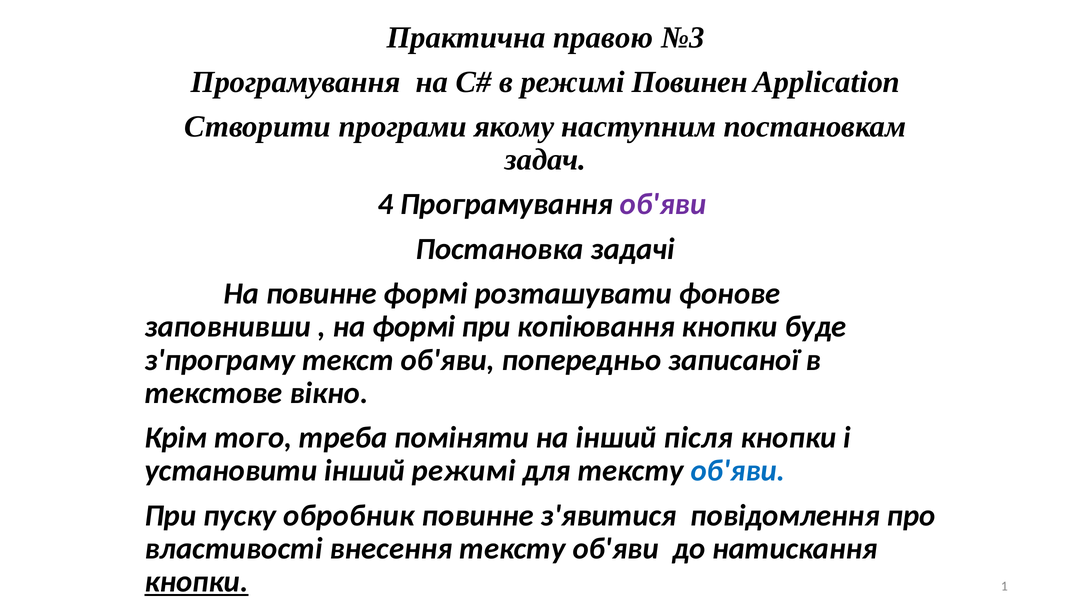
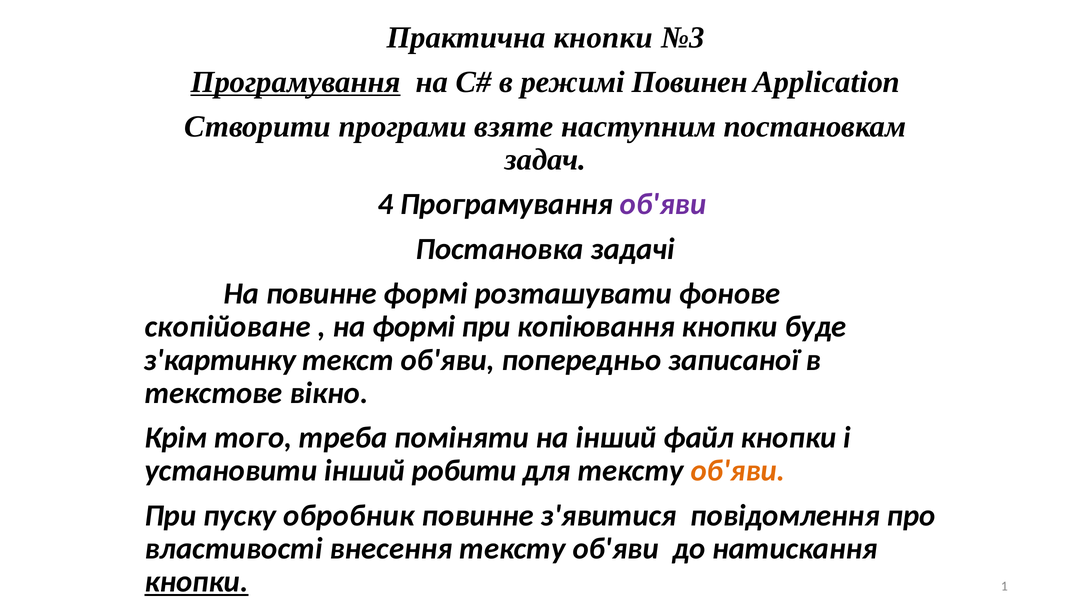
Практична правою: правою -> кнопки
Програмування at (296, 82) underline: none -> present
якому: якому -> взяте
заповнивши: заповнивши -> скопійоване
з'програму: з'програму -> з'картинку
після: після -> файл
інший режимі: режимі -> робити
об'яви at (738, 471) colour: blue -> orange
